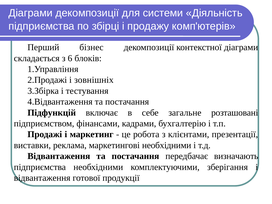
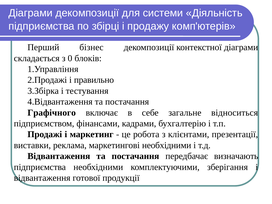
6: 6 -> 0
зовнішніх: зовнішніх -> правильно
Підфункцій: Підфункцій -> Графічного
розташовані: розташовані -> відноситься
